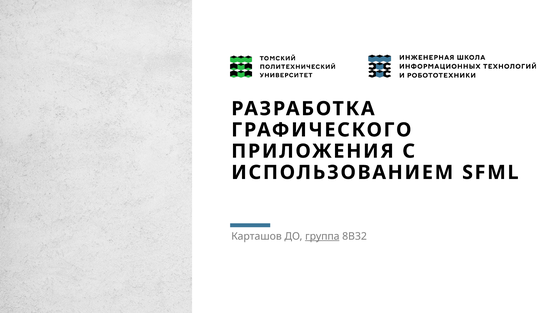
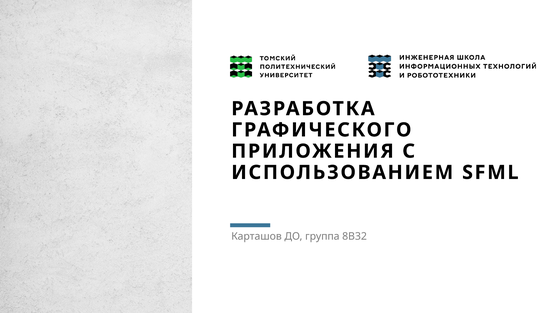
группа underline: present -> none
